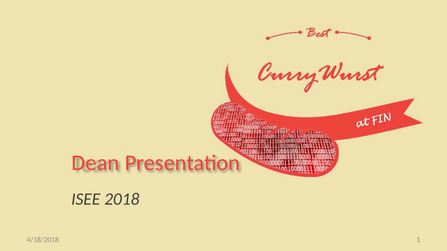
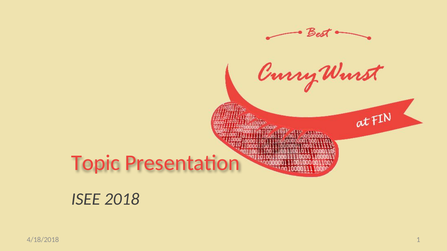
Dean: Dean -> Topic
